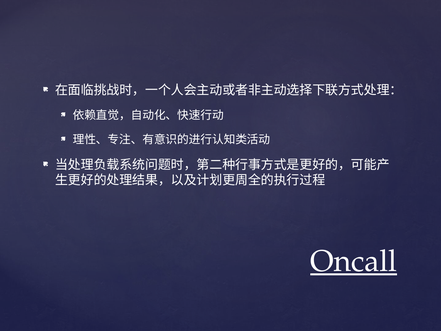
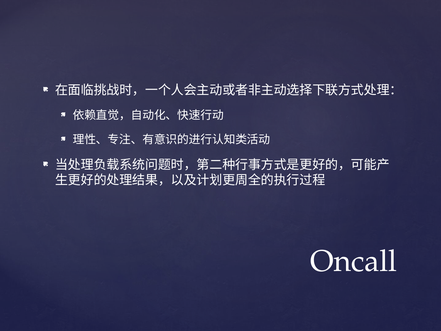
Oncall underline: present -> none
